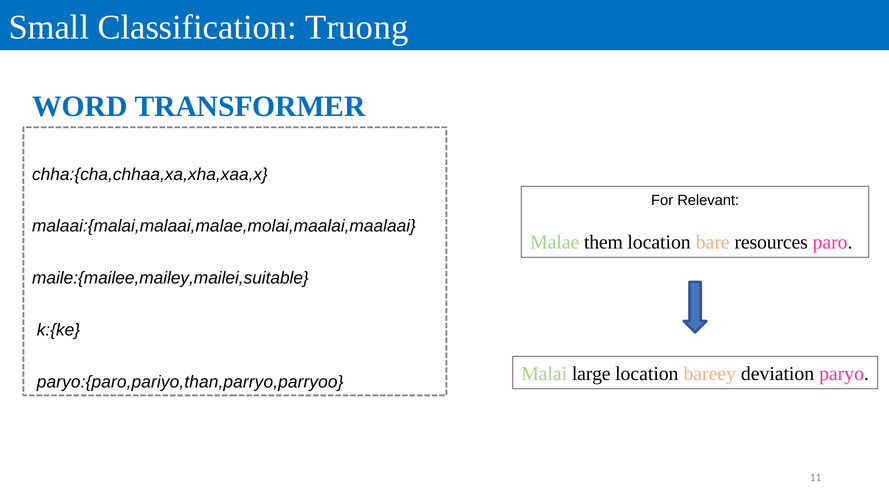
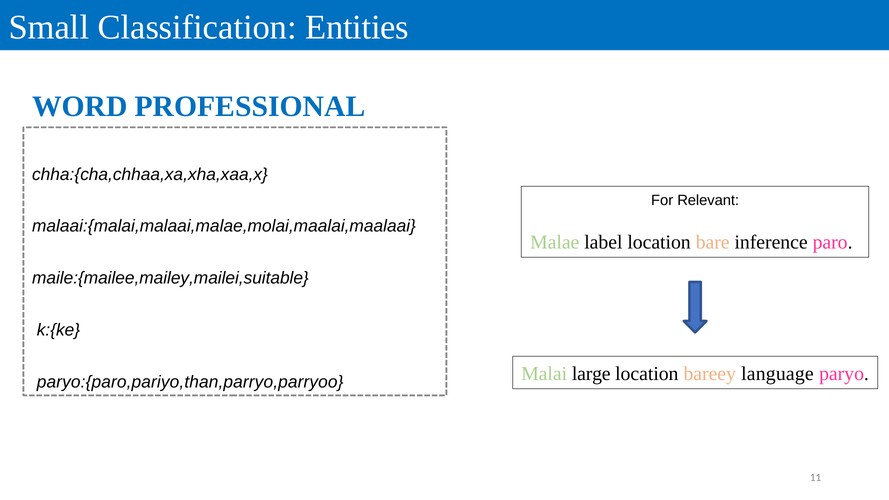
Truong: Truong -> Entities
TRANSFORMER: TRANSFORMER -> PROFESSIONAL
them: them -> label
resources: resources -> inference
deviation: deviation -> language
